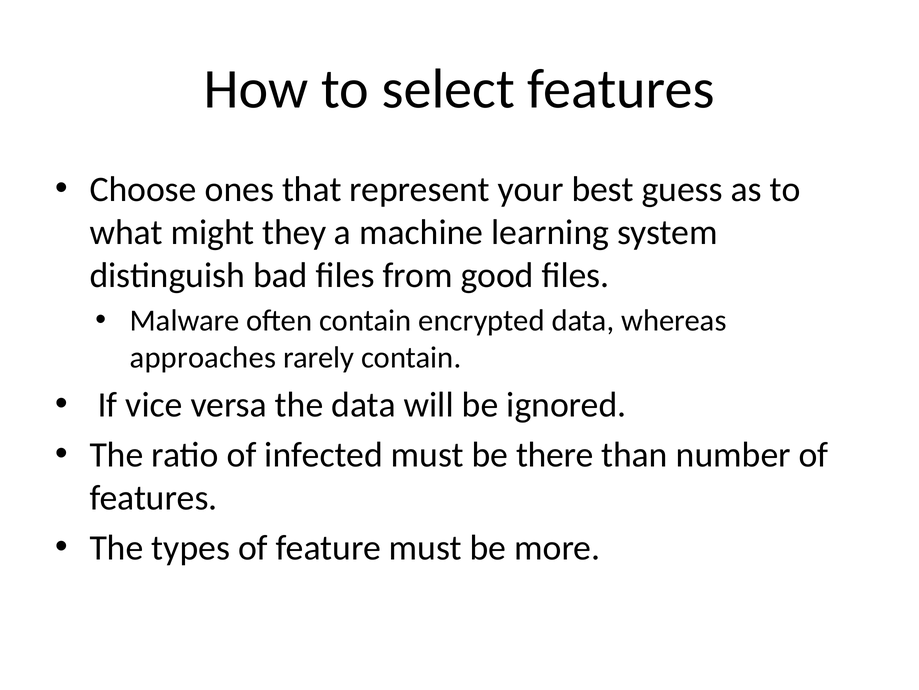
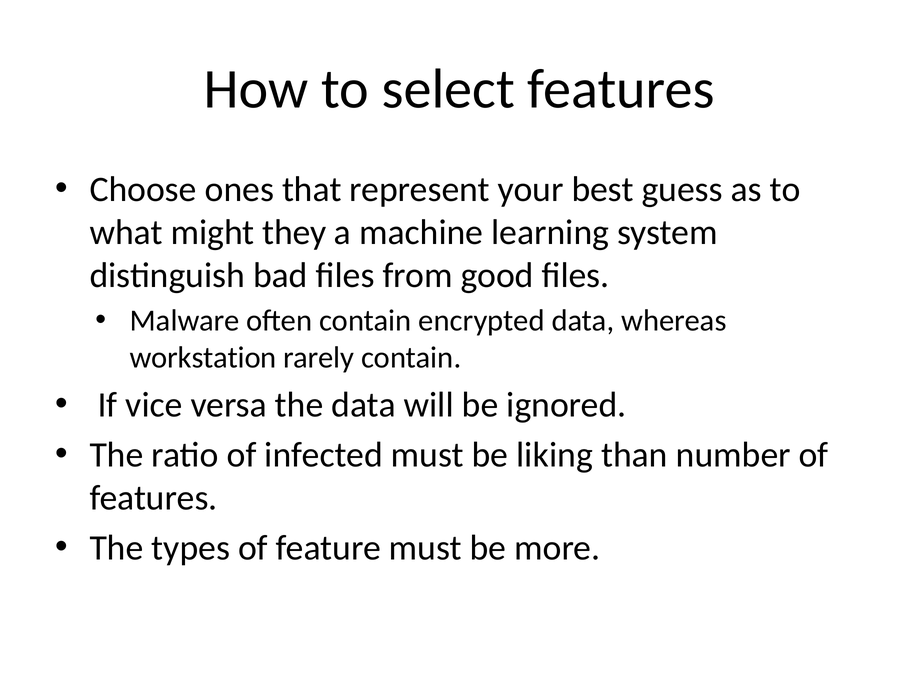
approaches: approaches -> workstation
there: there -> liking
